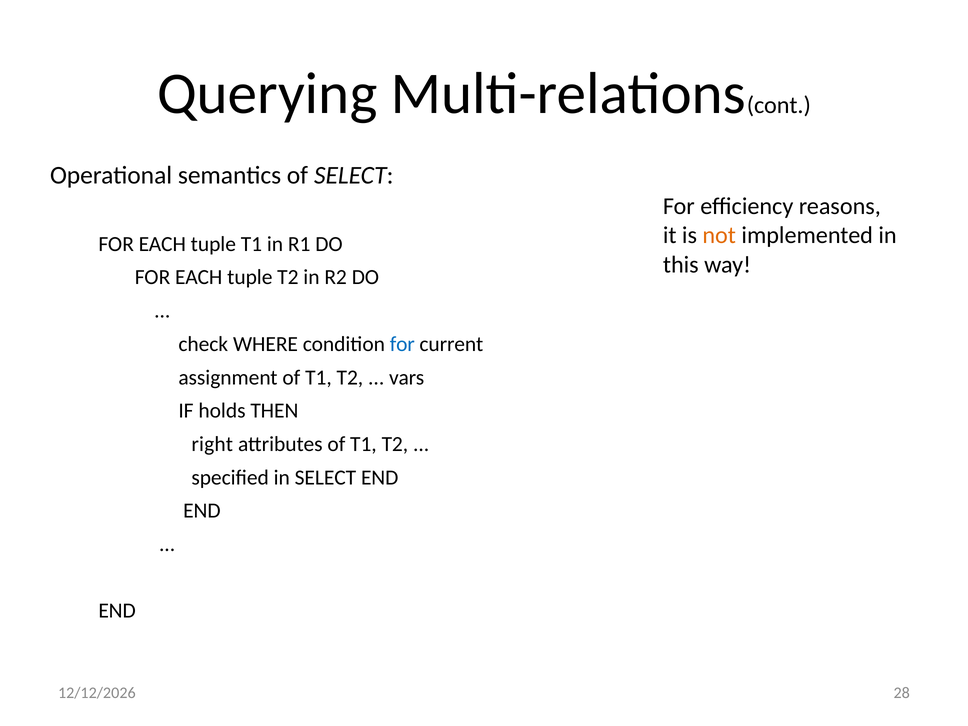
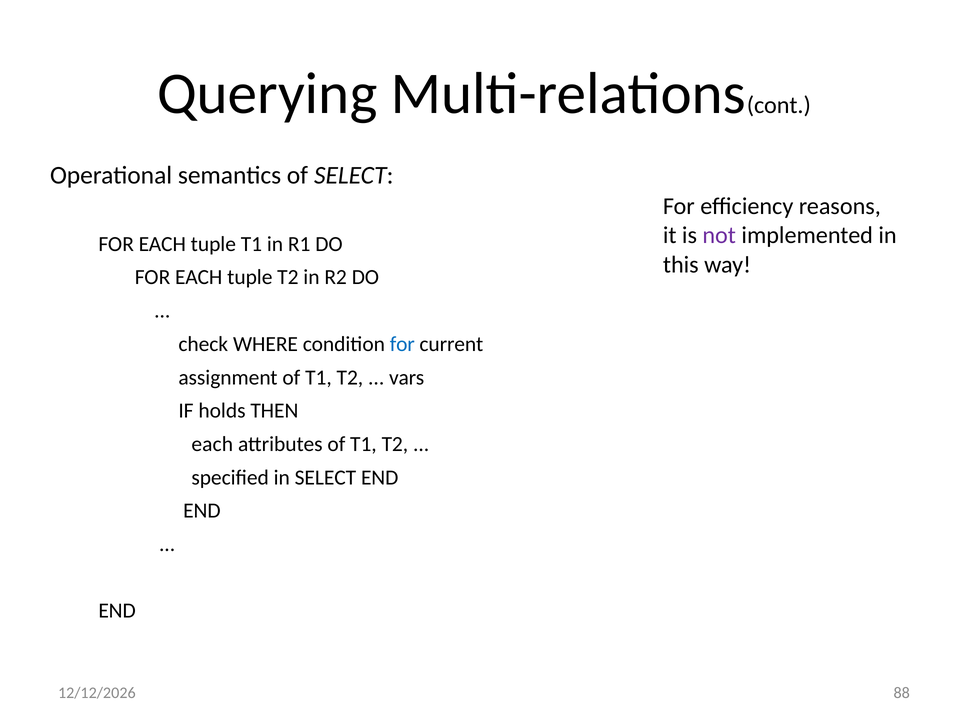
not colour: orange -> purple
right at (212, 444): right -> each
28: 28 -> 88
